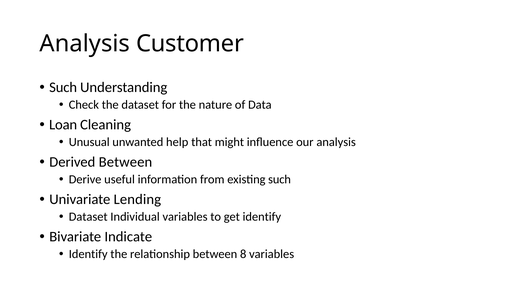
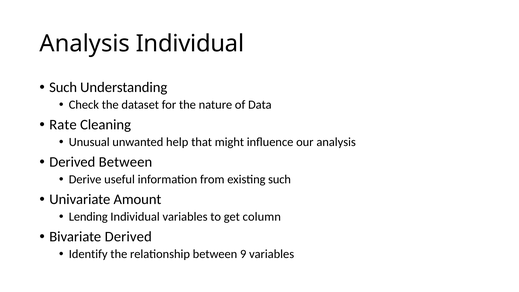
Analysis Customer: Customer -> Individual
Loan: Loan -> Rate
Lending: Lending -> Amount
Dataset at (88, 217): Dataset -> Lending
get identify: identify -> column
Bivariate Indicate: Indicate -> Derived
8: 8 -> 9
